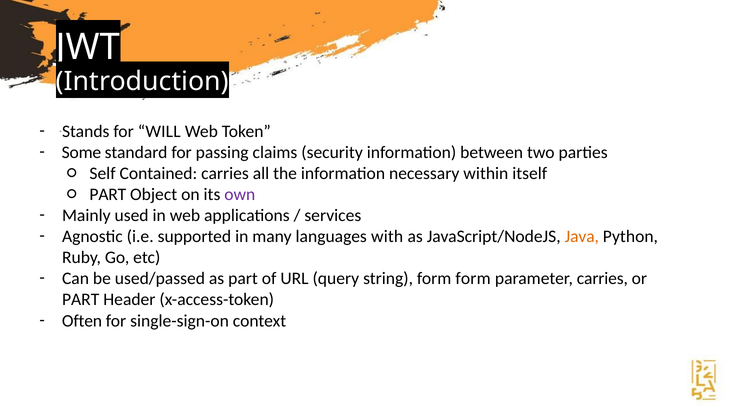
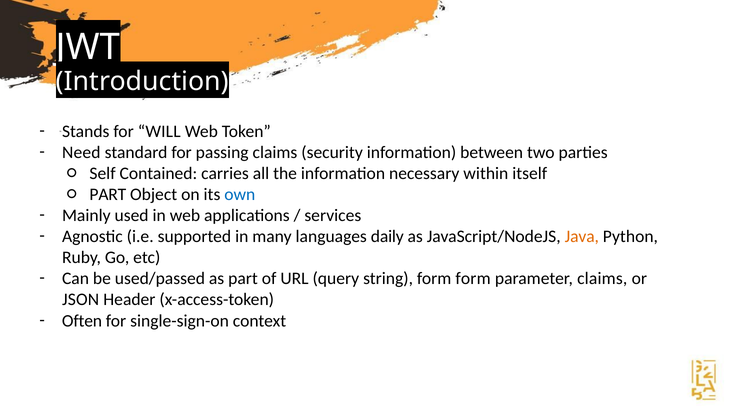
Some: Some -> Need
own colour: purple -> blue
with: with -> daily
parameter carries: carries -> claims
PART at (81, 300): PART -> JSON
